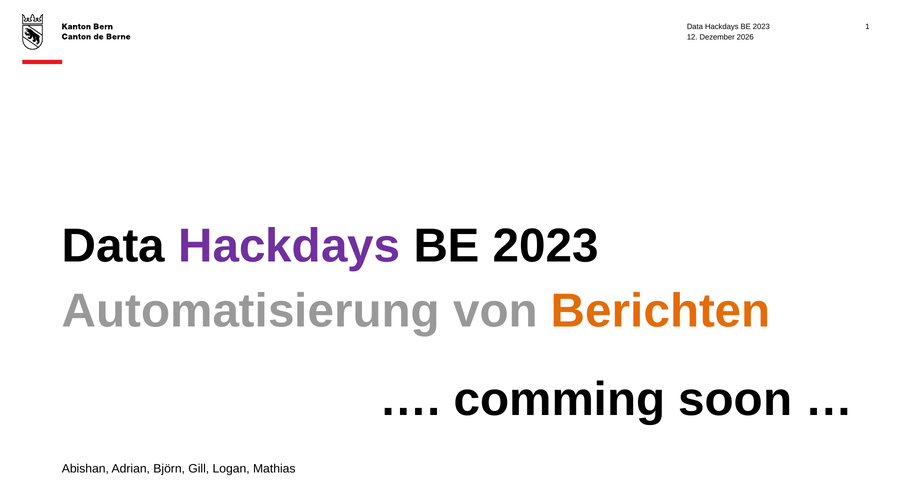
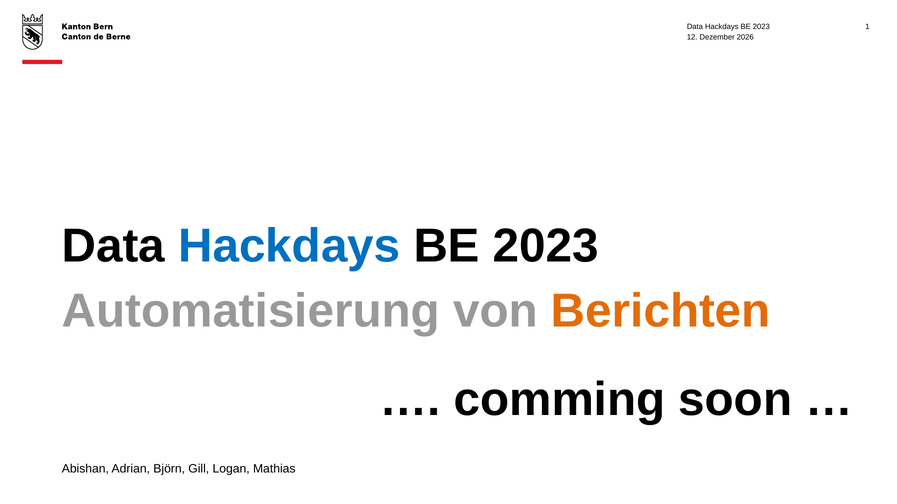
Hackdays at (289, 246) colour: purple -> blue
